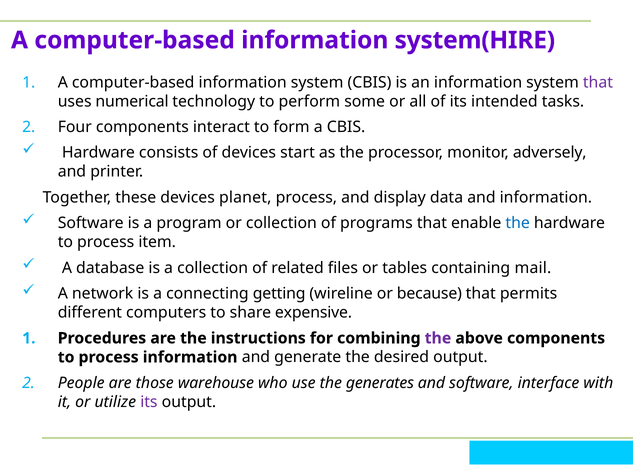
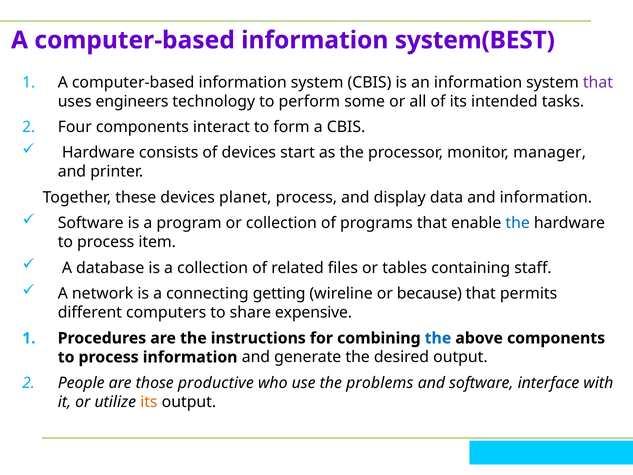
system(HIRE: system(HIRE -> system(BEST
numerical: numerical -> engineers
adversely: adversely -> manager
mail: mail -> staff
the at (438, 338) colour: purple -> blue
warehouse: warehouse -> productive
generates: generates -> problems
its at (149, 402) colour: purple -> orange
